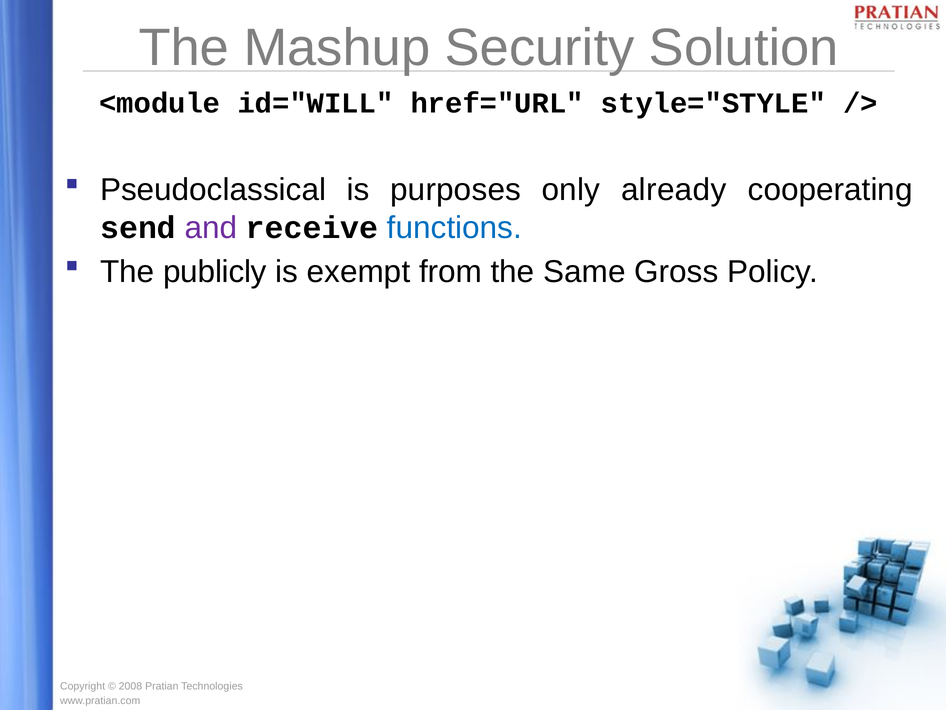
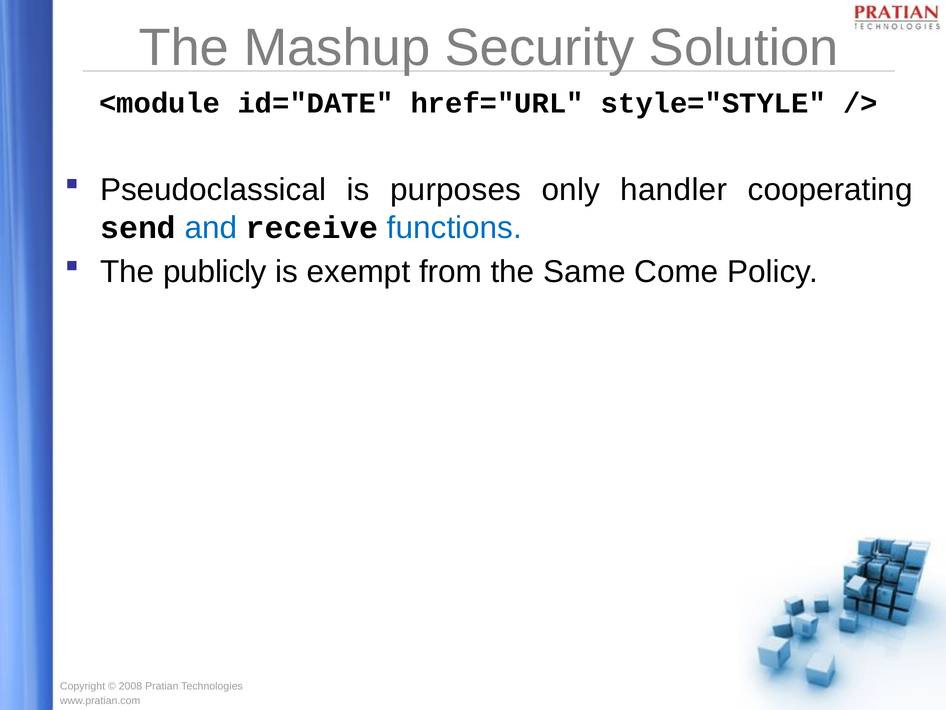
id="WILL: id="WILL -> id="DATE
already: already -> handler
and colour: purple -> blue
Gross: Gross -> Come
